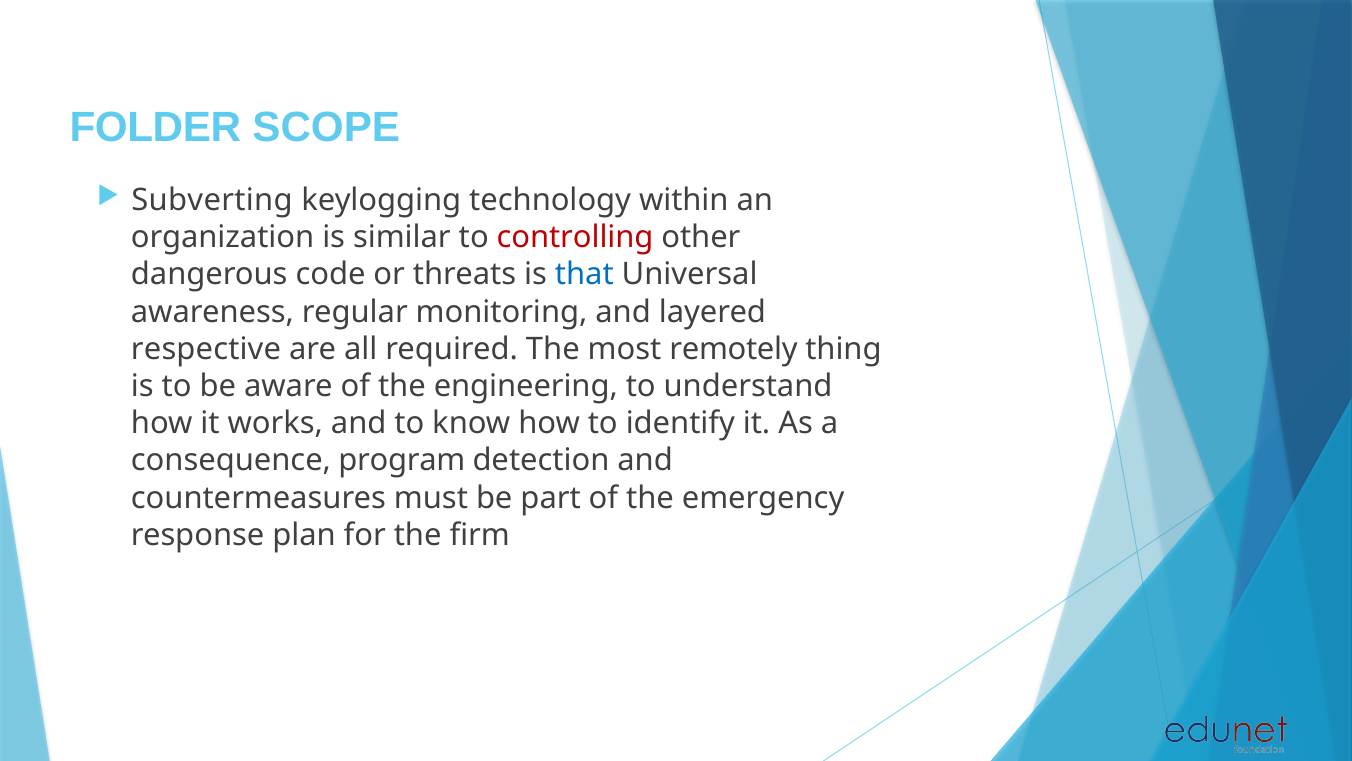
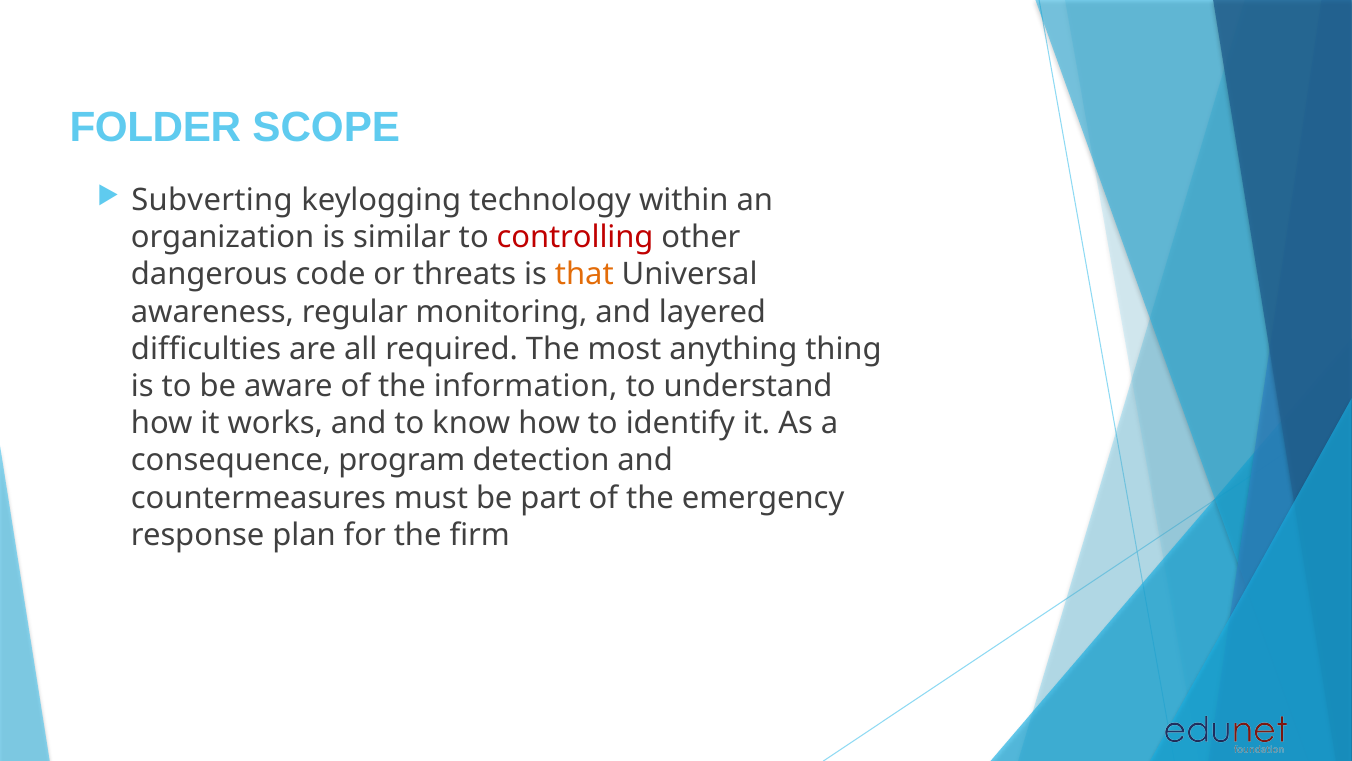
that colour: blue -> orange
respective: respective -> difficulties
remotely: remotely -> anything
engineering: engineering -> information
